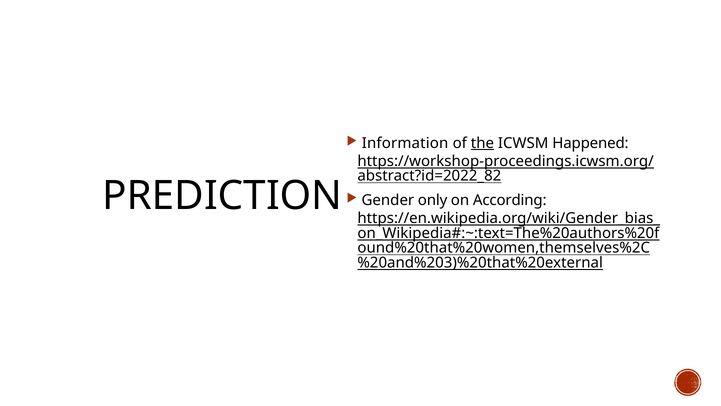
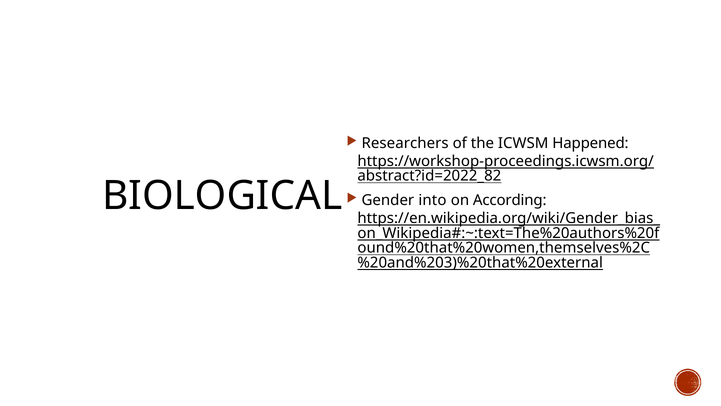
Information: Information -> Researchers
the underline: present -> none
PREDICTION: PREDICTION -> BIOLOGICAL
only: only -> into
